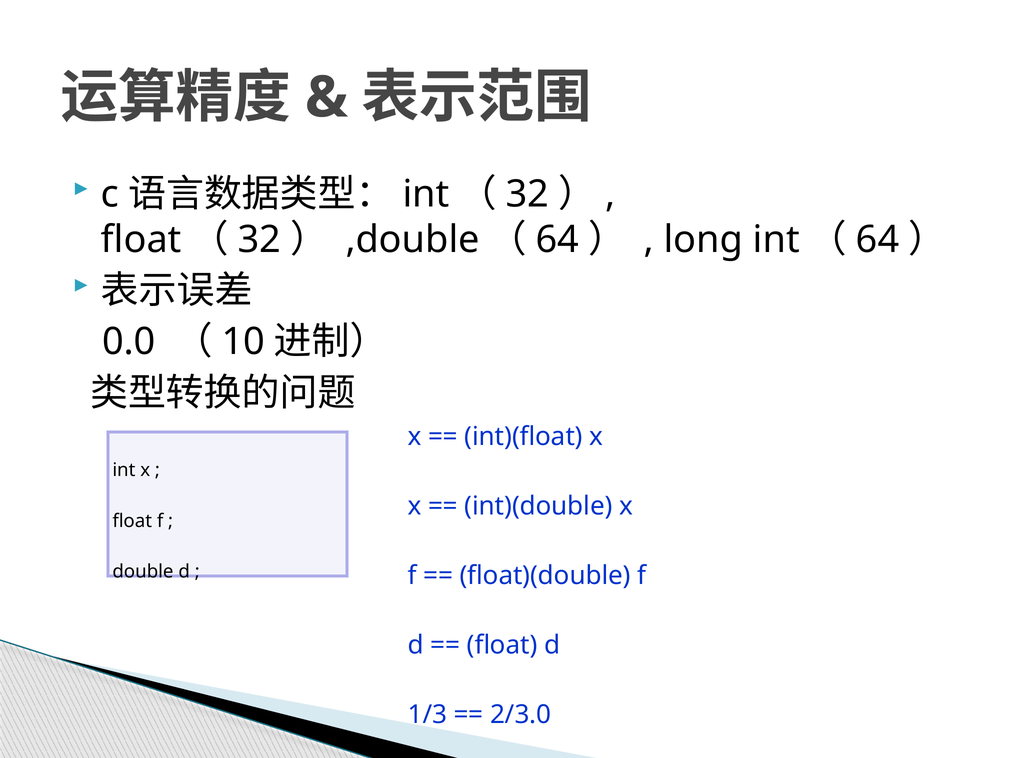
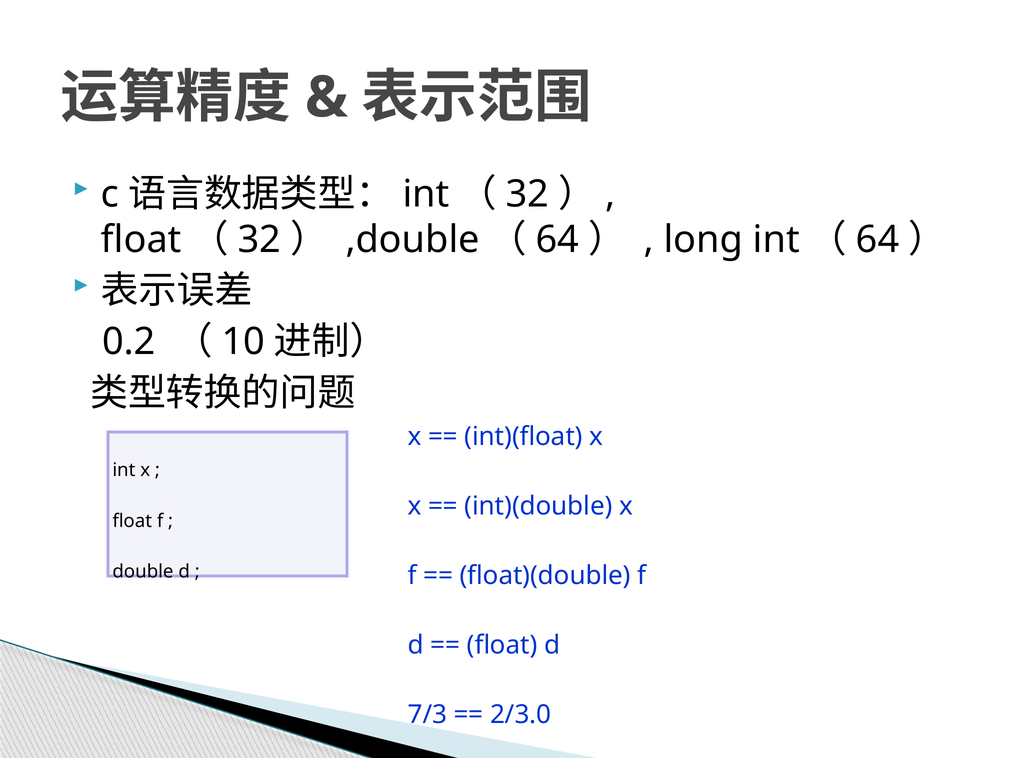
0.0: 0.0 -> 0.2
1/3: 1/3 -> 7/3
